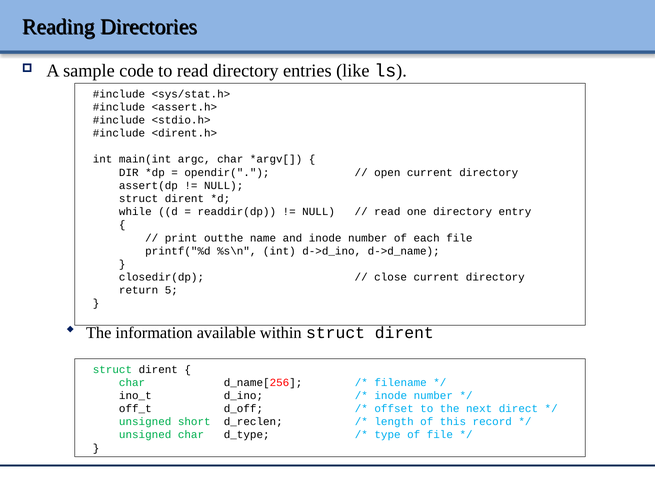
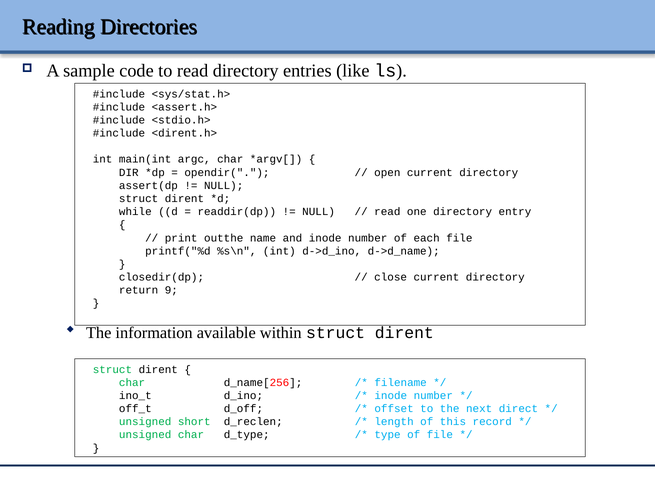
5: 5 -> 9
